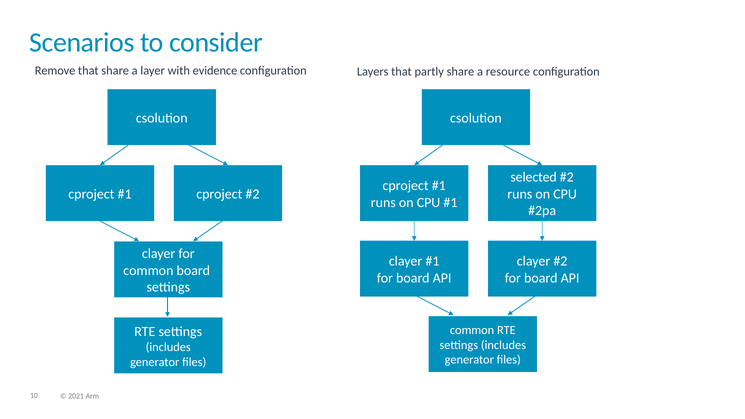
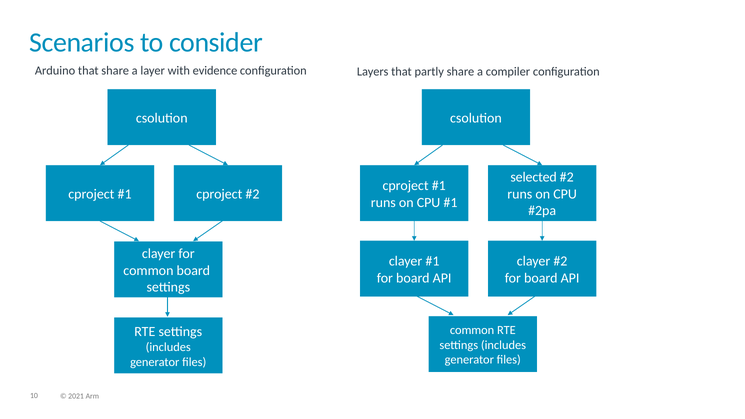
Remove: Remove -> Arduino
resource: resource -> compiler
